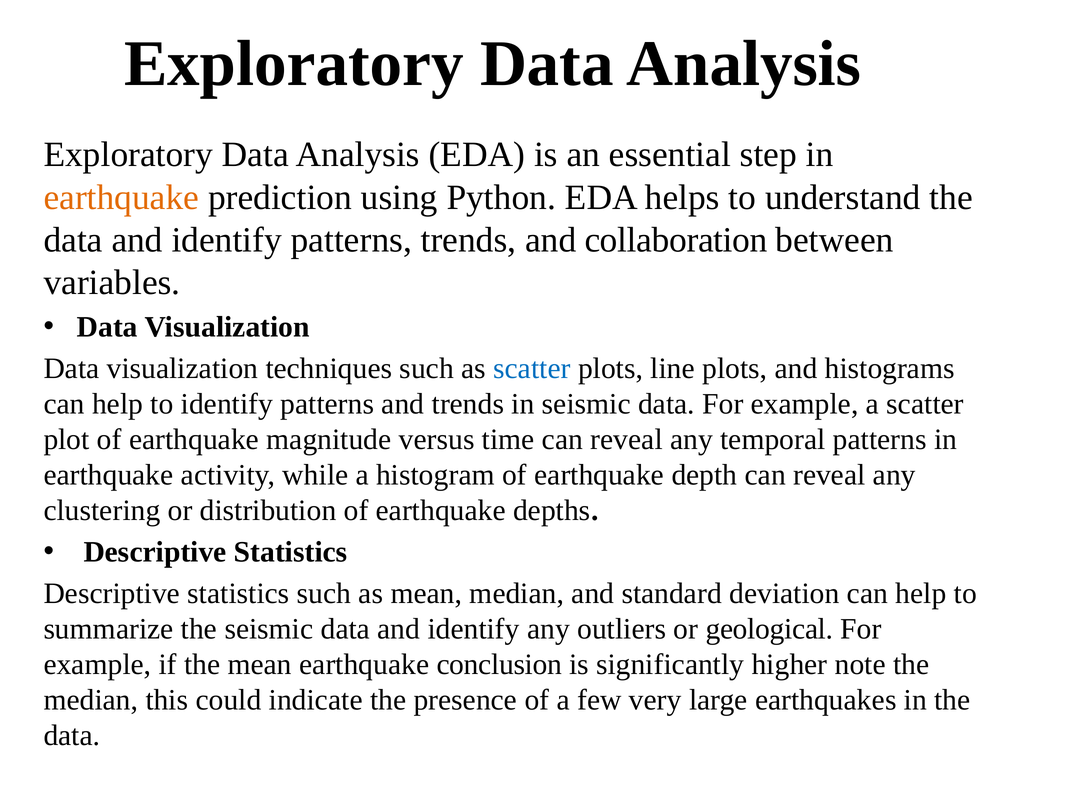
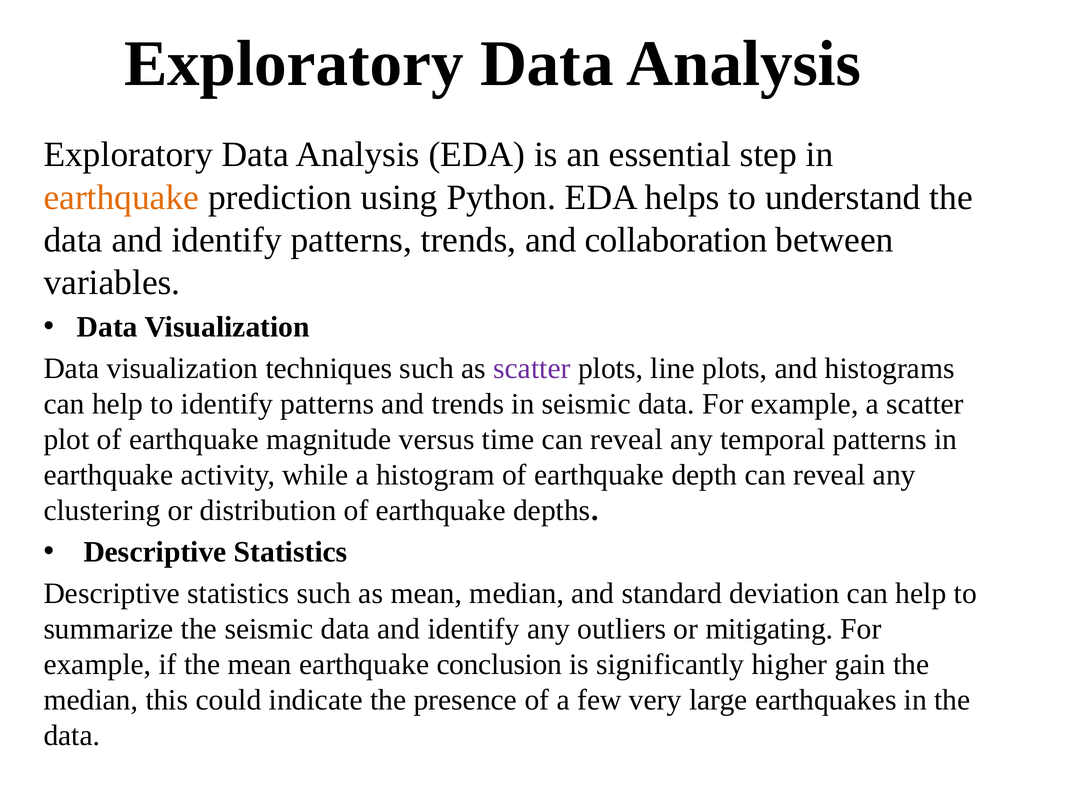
scatter at (532, 368) colour: blue -> purple
geological: geological -> mitigating
note: note -> gain
